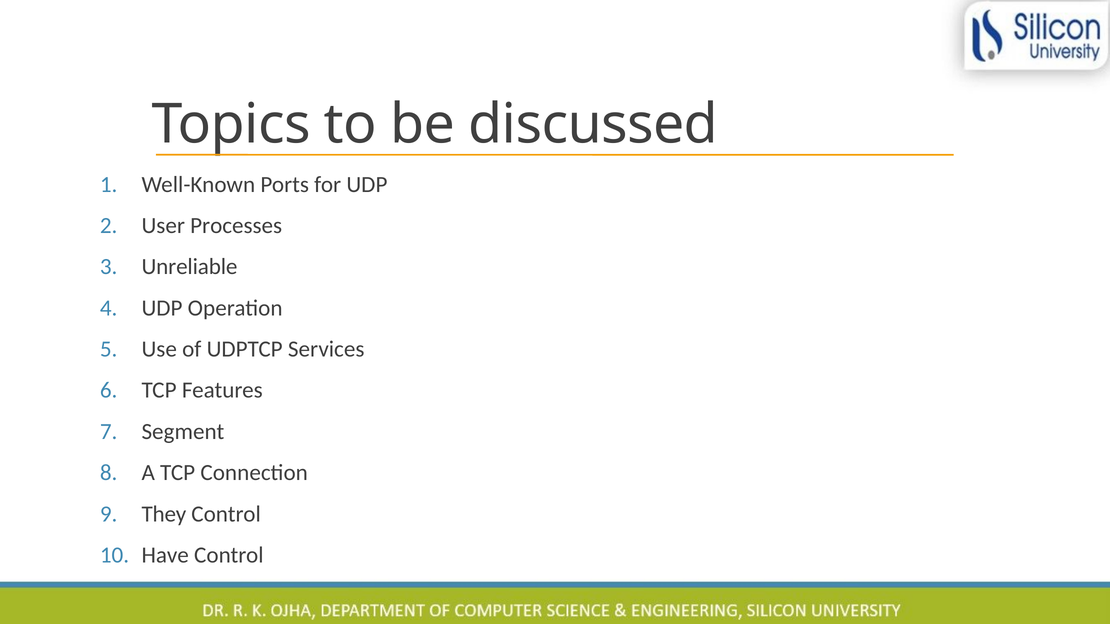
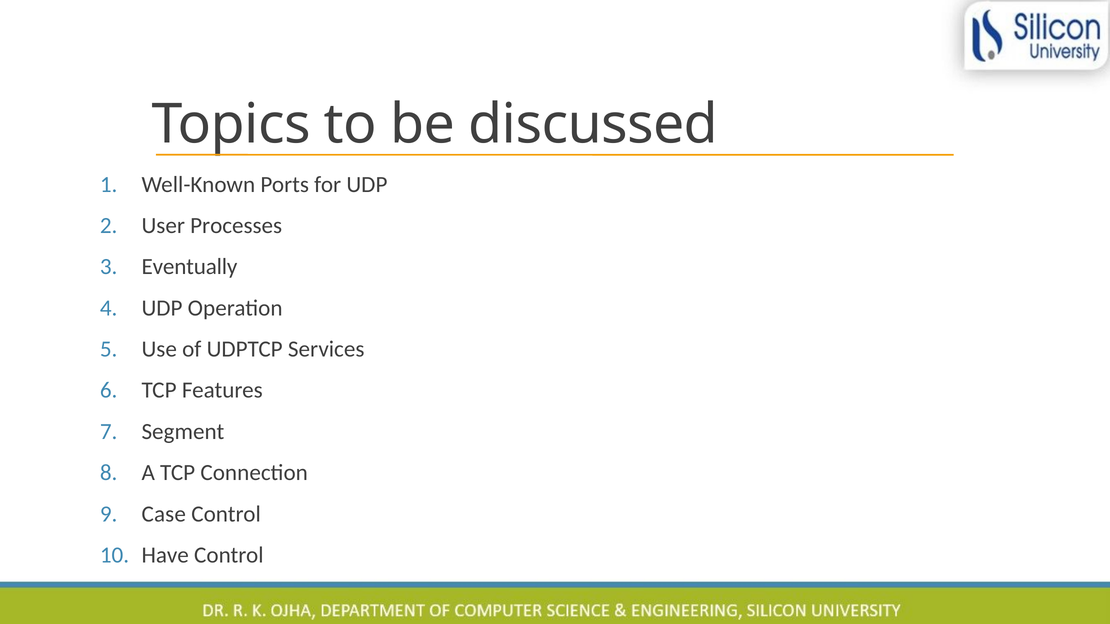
Unreliable: Unreliable -> Eventually
They: They -> Case
